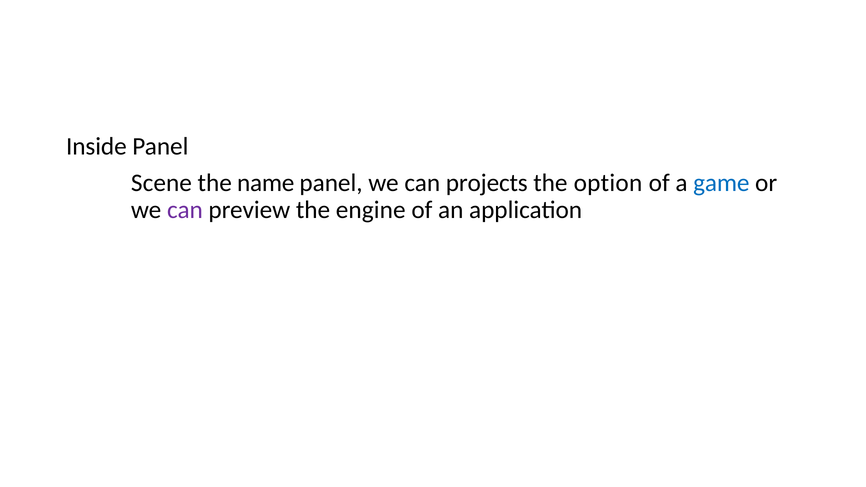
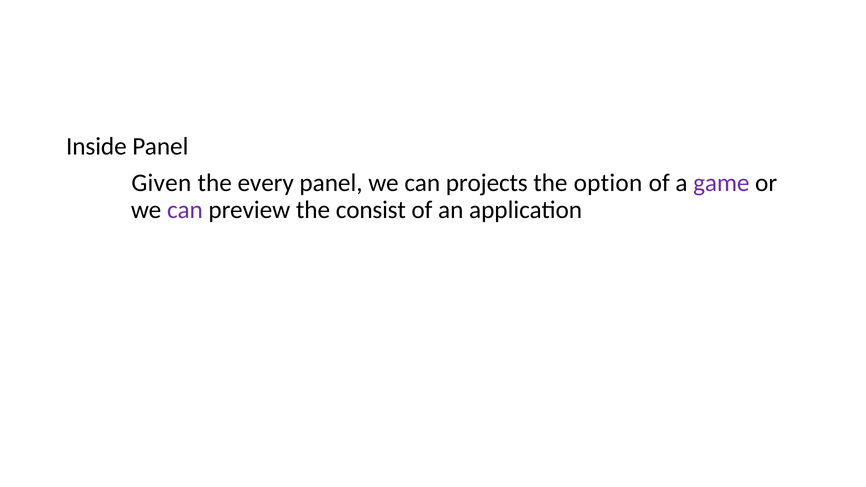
Scene: Scene -> Given
name: name -> every
game colour: blue -> purple
engine: engine -> consist
